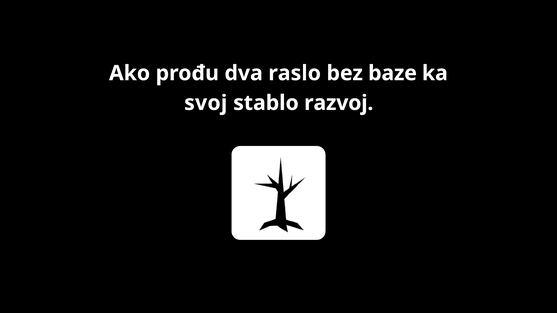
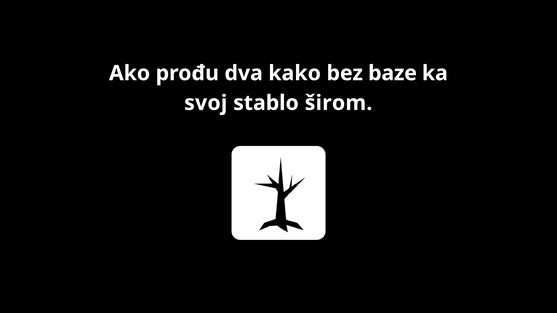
raslo: raslo -> kako
razvoj: razvoj -> širom
